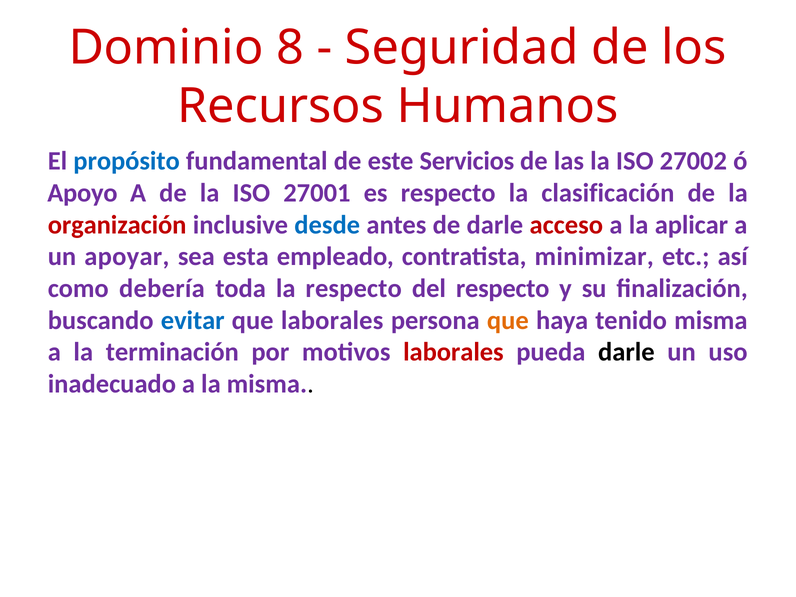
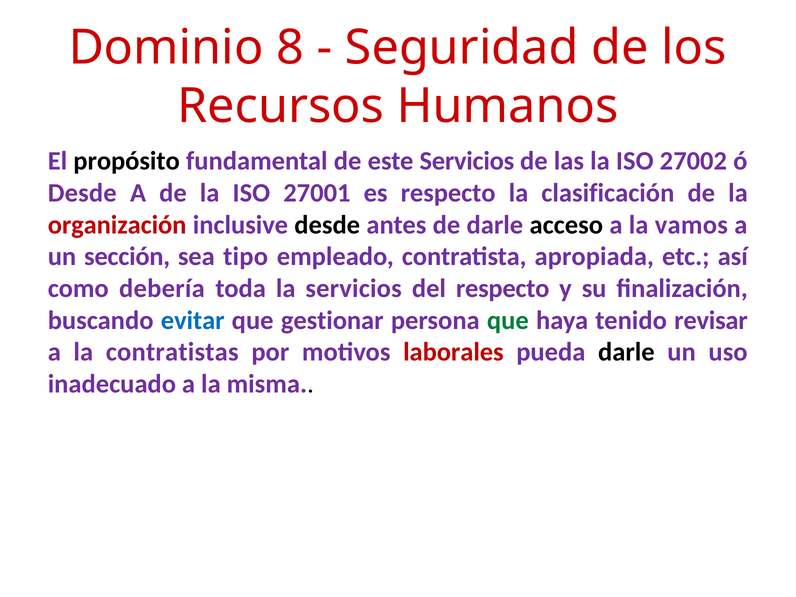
propósito colour: blue -> black
Apoyo at (82, 193): Apoyo -> Desde
desde at (327, 225) colour: blue -> black
acceso colour: red -> black
aplicar: aplicar -> vamos
apoyar: apoyar -> sección
esta: esta -> tipo
minimizar: minimizar -> apropiada
la respecto: respecto -> servicios
que laborales: laborales -> gestionar
que at (508, 320) colour: orange -> green
tenido misma: misma -> revisar
terminación: terminación -> contratistas
